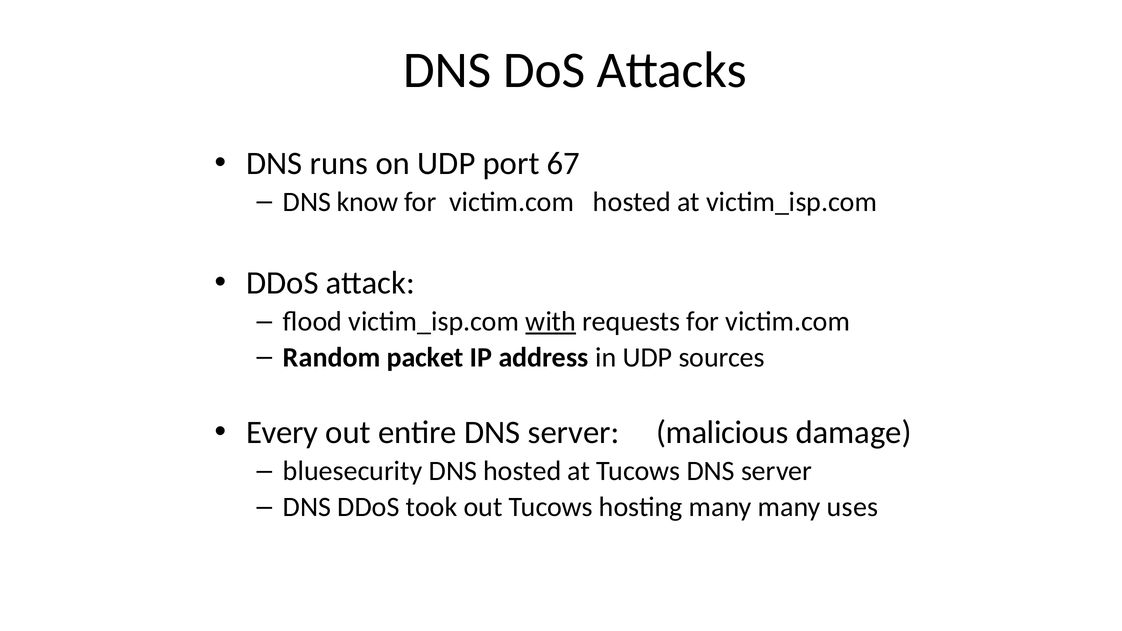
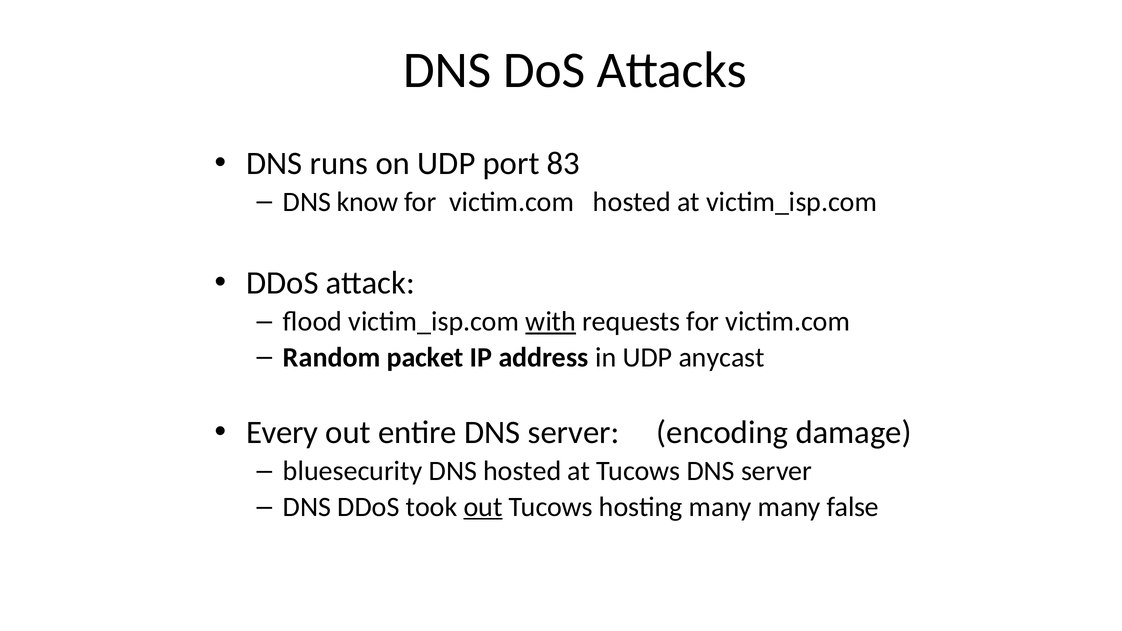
67: 67 -> 83
sources: sources -> anycast
malicious: malicious -> encoding
out at (483, 507) underline: none -> present
uses: uses -> false
